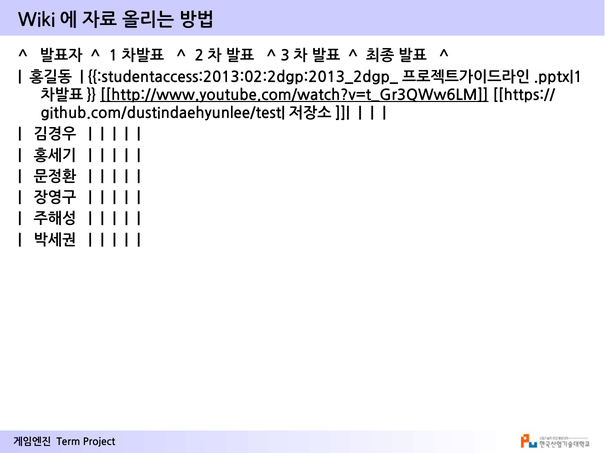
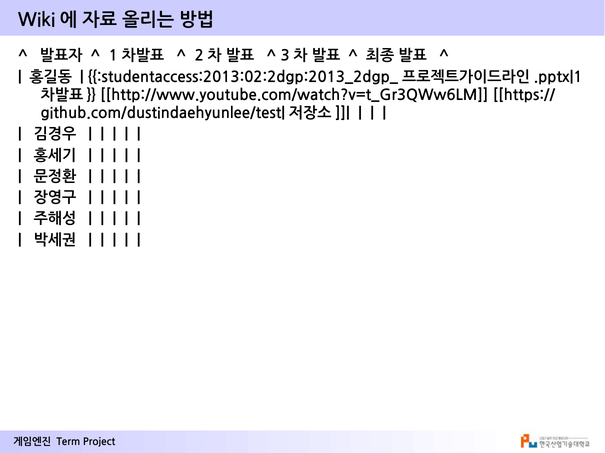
http://www.youtube.com/watch?v=t_Gr3QWw6LM underline: present -> none
